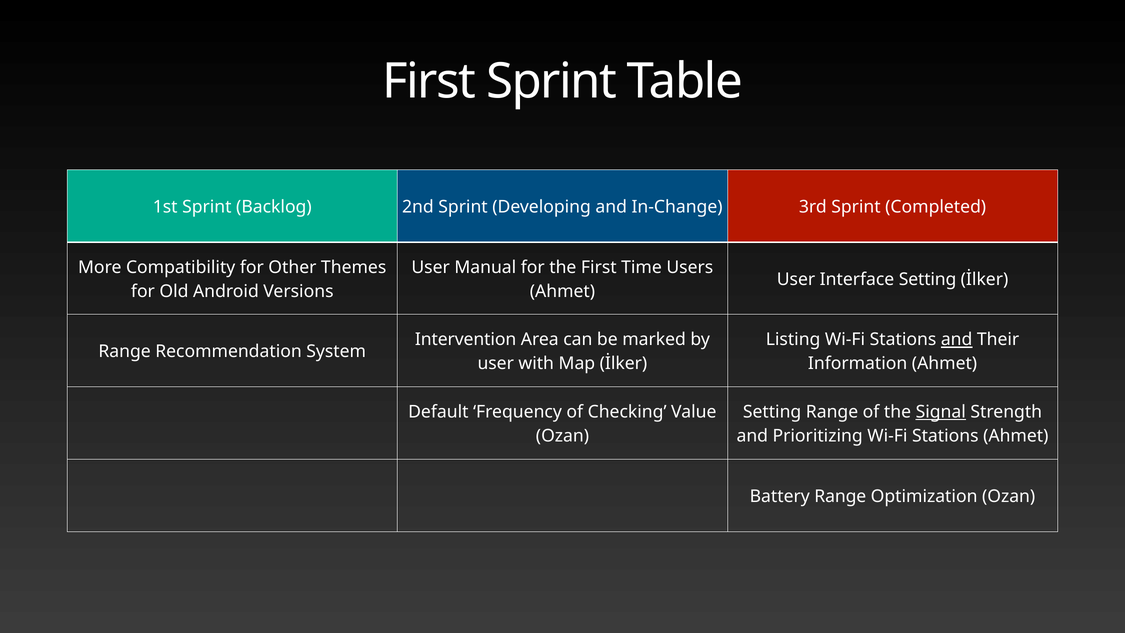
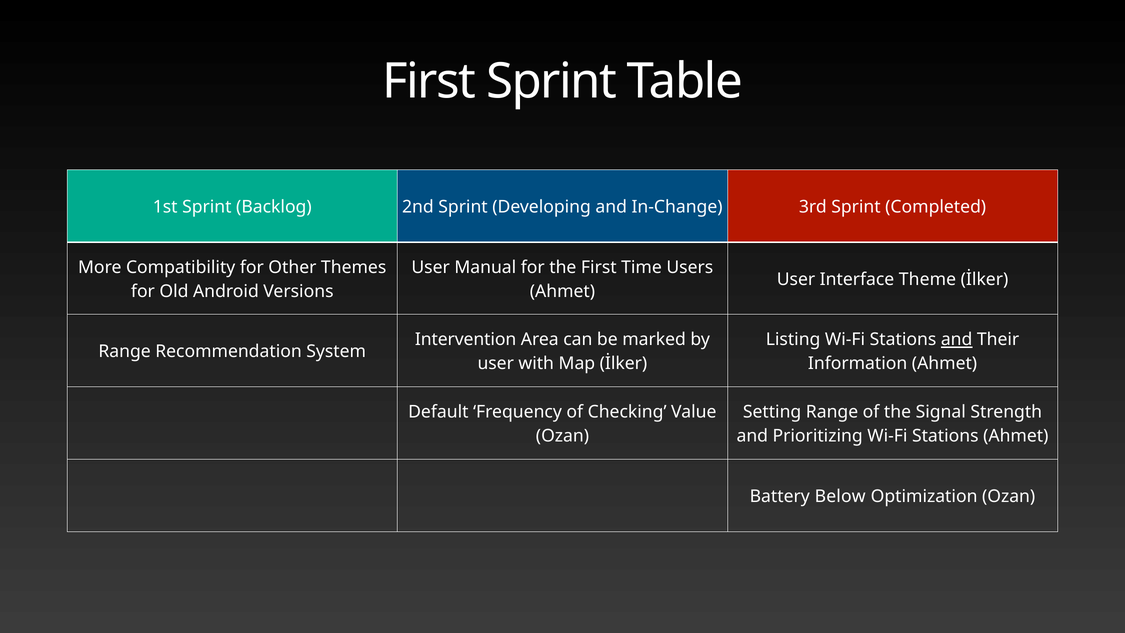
Interface Setting: Setting -> Theme
Signal underline: present -> none
Battery Range: Range -> Below
